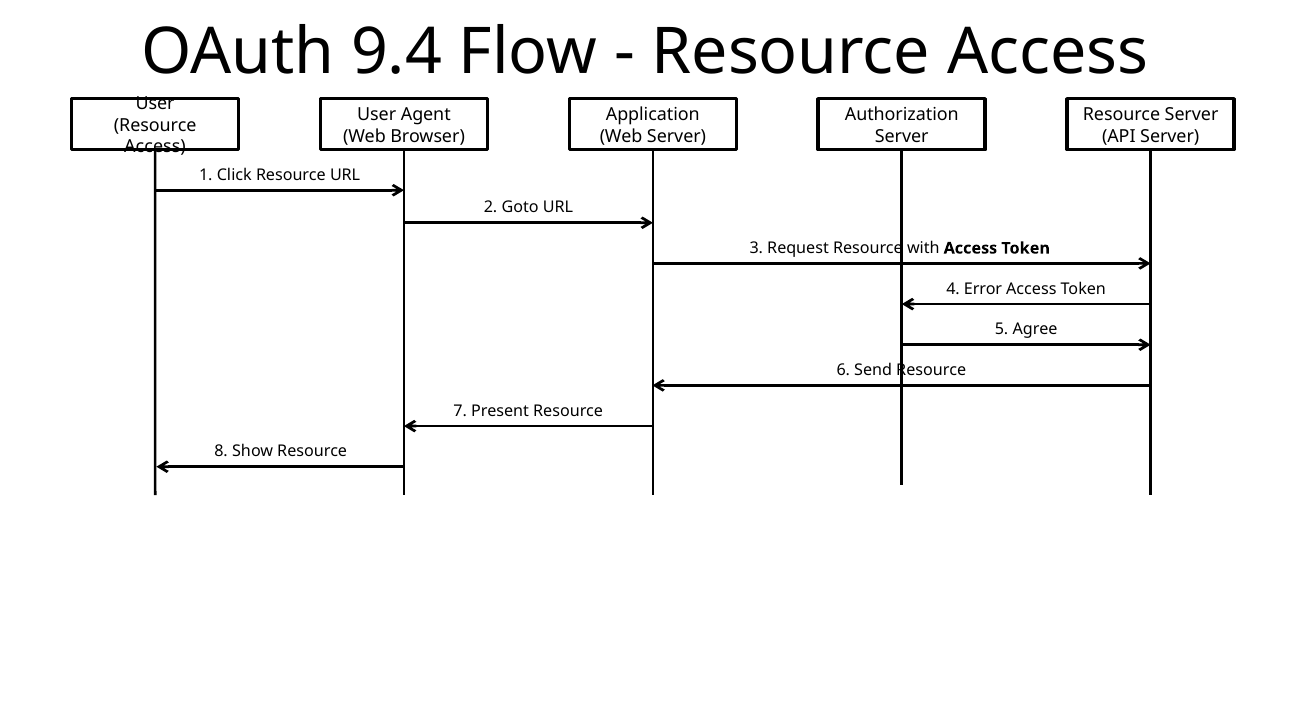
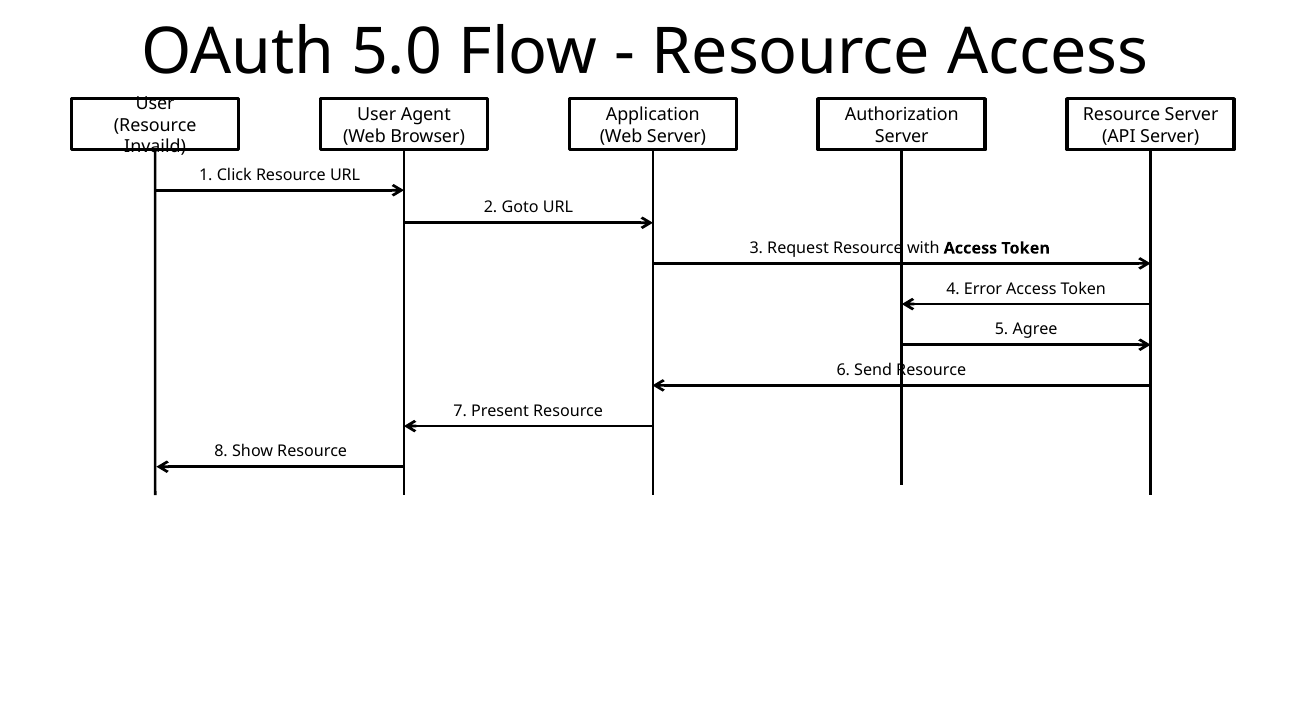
9.4: 9.4 -> 5.0
Access at (155, 147): Access -> Invaild
